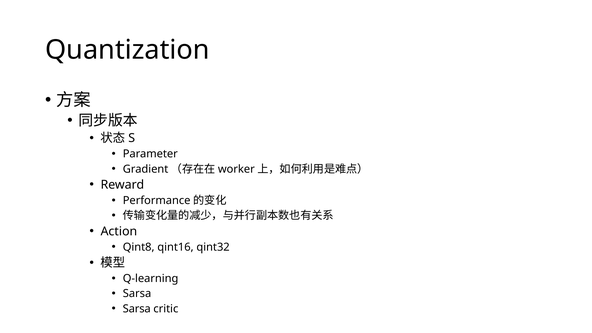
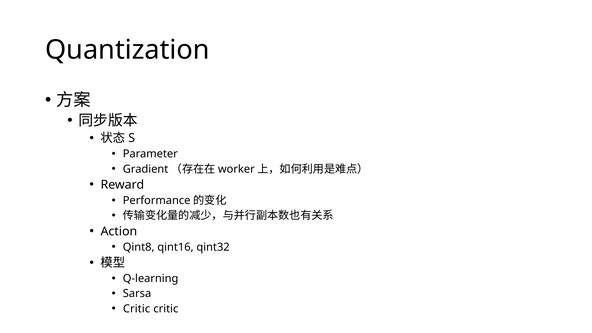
Sarsa at (137, 309): Sarsa -> Critic
